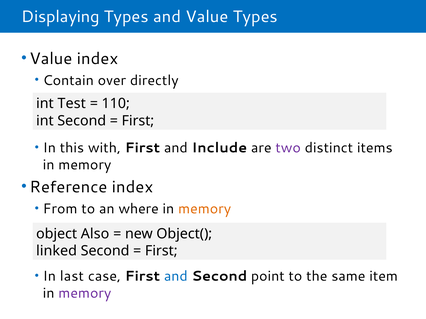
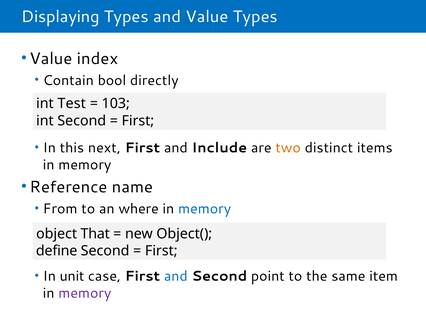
over: over -> bool
110: 110 -> 103
with: with -> next
two colour: purple -> orange
Reference index: index -> name
memory at (205, 209) colour: orange -> blue
Also: Also -> That
linked: linked -> define
last: last -> unit
